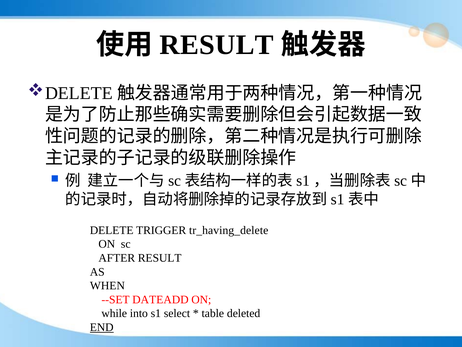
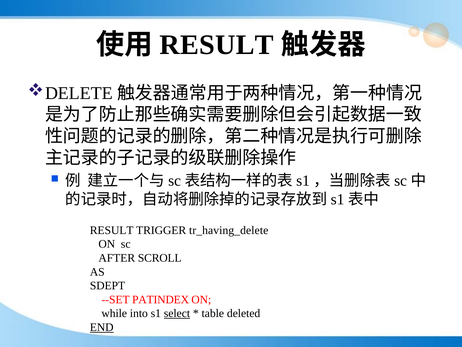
DELETE at (112, 230): DELETE -> RESULT
AFTER RESULT: RESULT -> SCROLL
WHEN: WHEN -> SDEPT
DATEADD: DATEADD -> PATINDEX
select underline: none -> present
